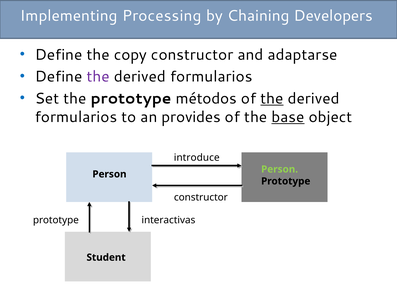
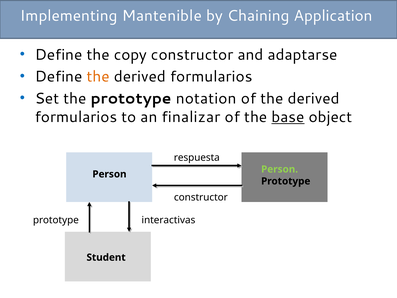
Processing: Processing -> Mantenible
Developers: Developers -> Application
the at (98, 77) colour: purple -> orange
métodos: métodos -> notation
the at (272, 98) underline: present -> none
provides: provides -> finalizar
introduce: introduce -> respuesta
